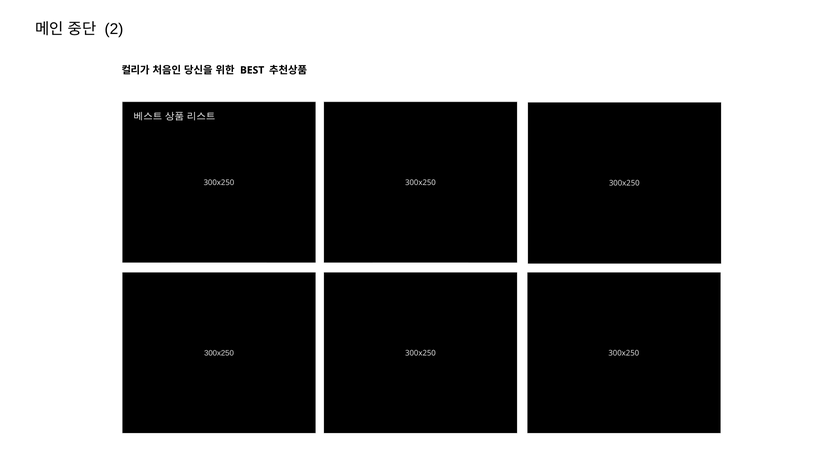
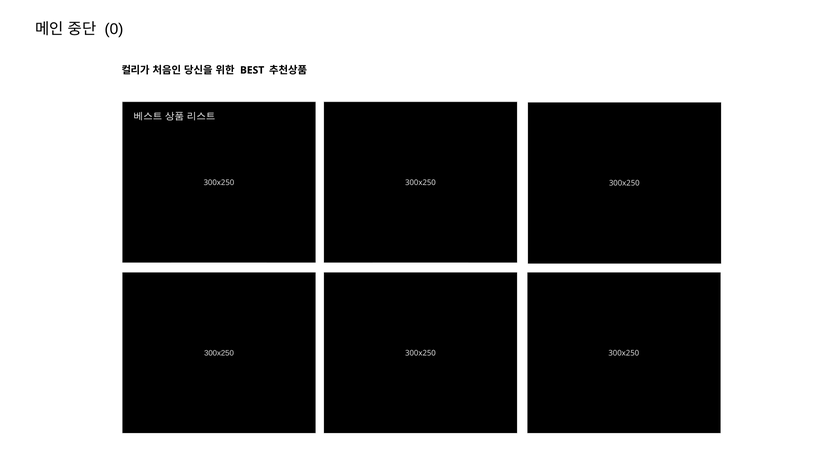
2: 2 -> 0
